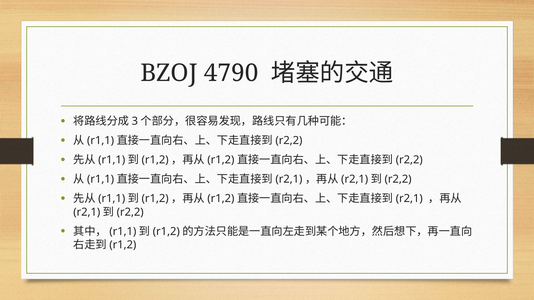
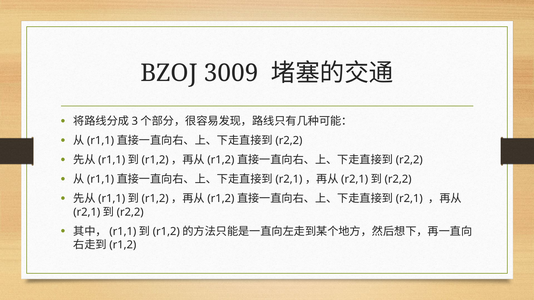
4790: 4790 -> 3009
